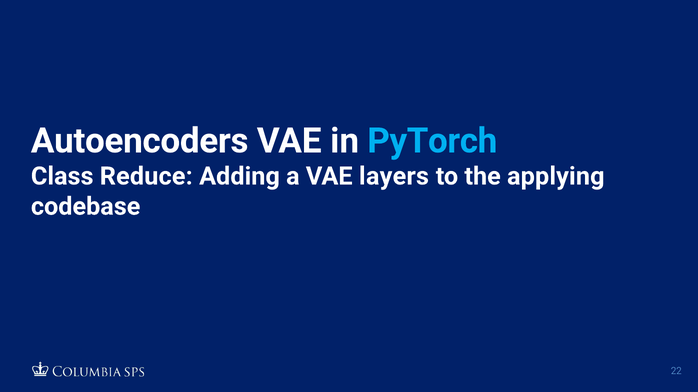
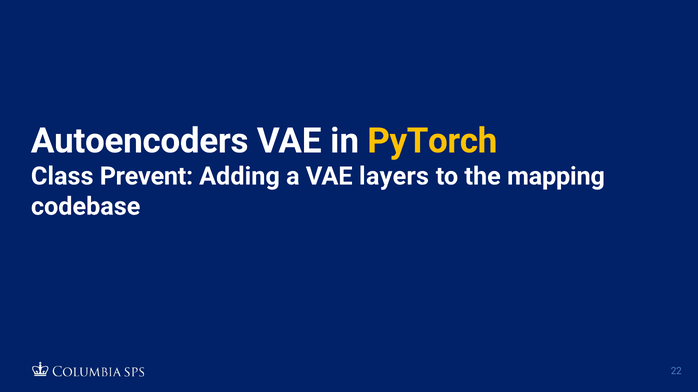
PyTorch colour: light blue -> yellow
Reduce: Reduce -> Prevent
applying: applying -> mapping
